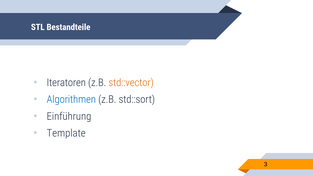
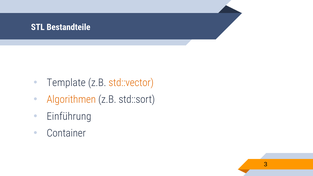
Iteratoren: Iteratoren -> Template
Algorithmen colour: blue -> orange
Template: Template -> Container
